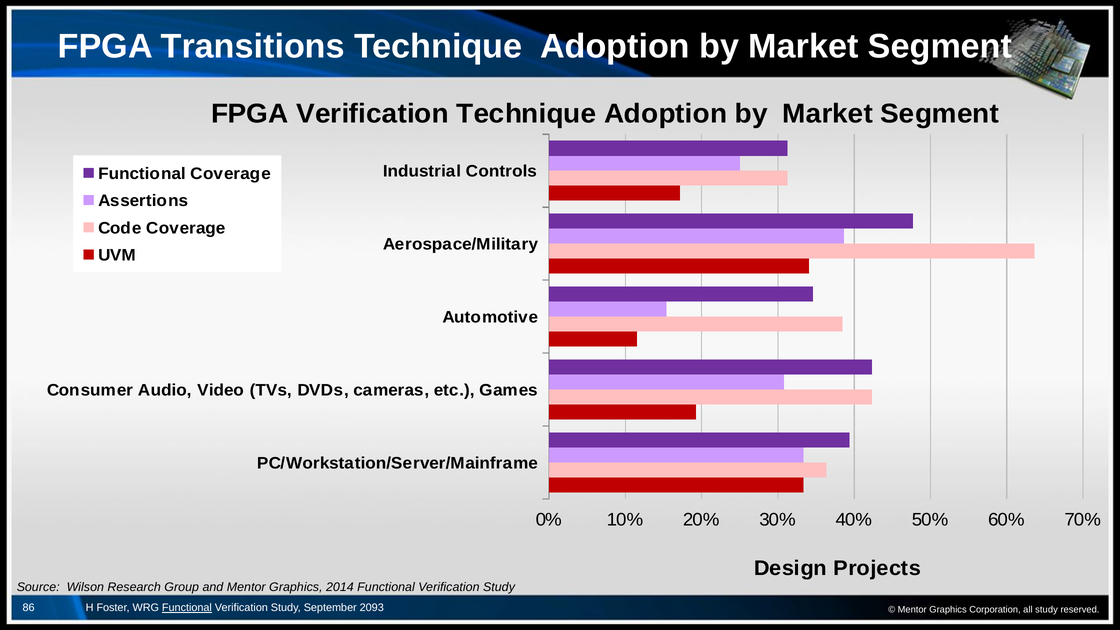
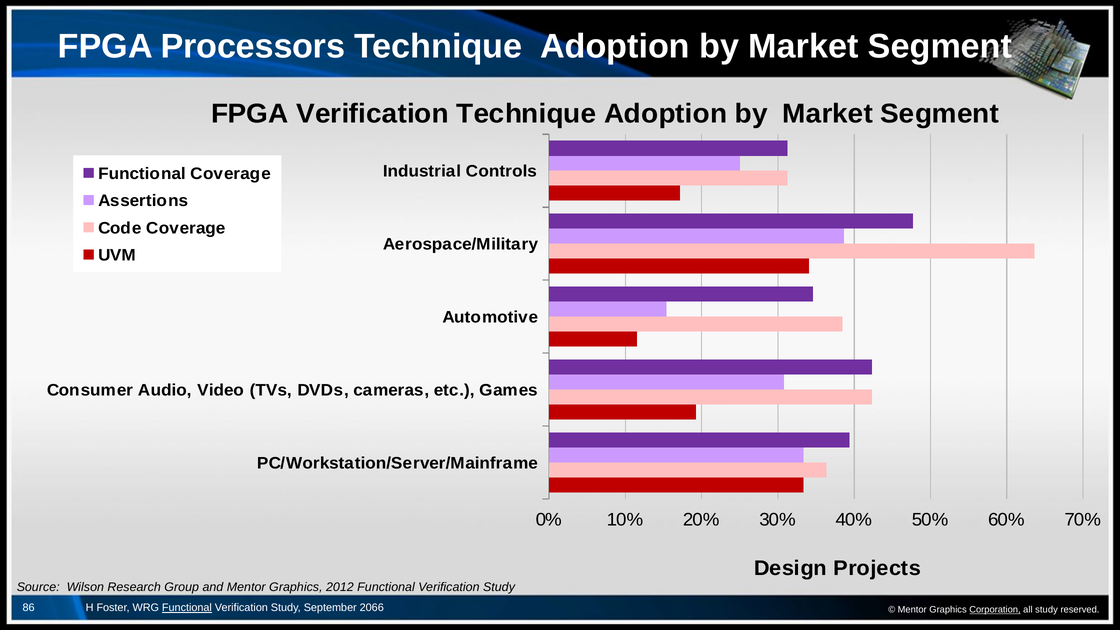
Transitions: Transitions -> Processors
2014: 2014 -> 2012
2093: 2093 -> 2066
Corporation underline: none -> present
